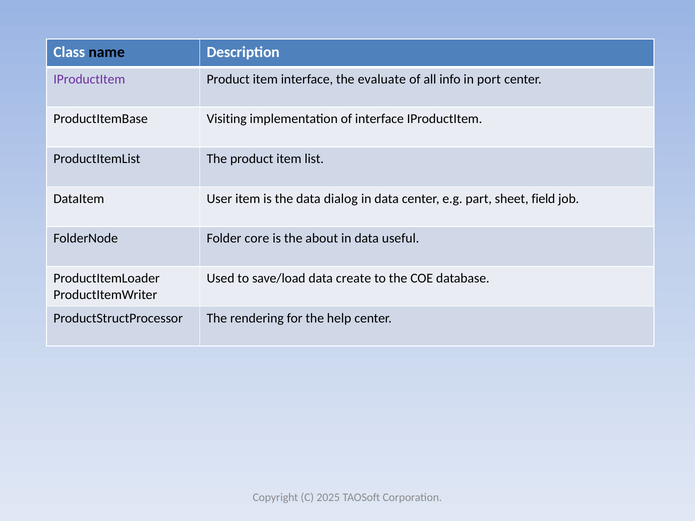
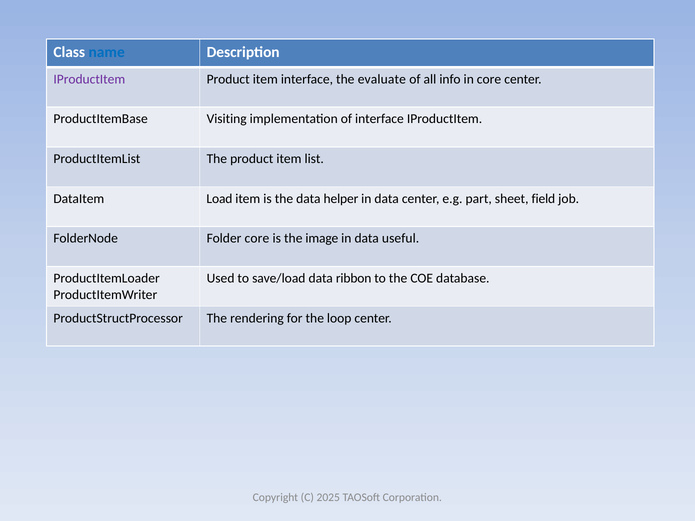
name colour: black -> blue
in port: port -> core
User: User -> Load
dialog: dialog -> helper
about: about -> image
create: create -> ribbon
help: help -> loop
